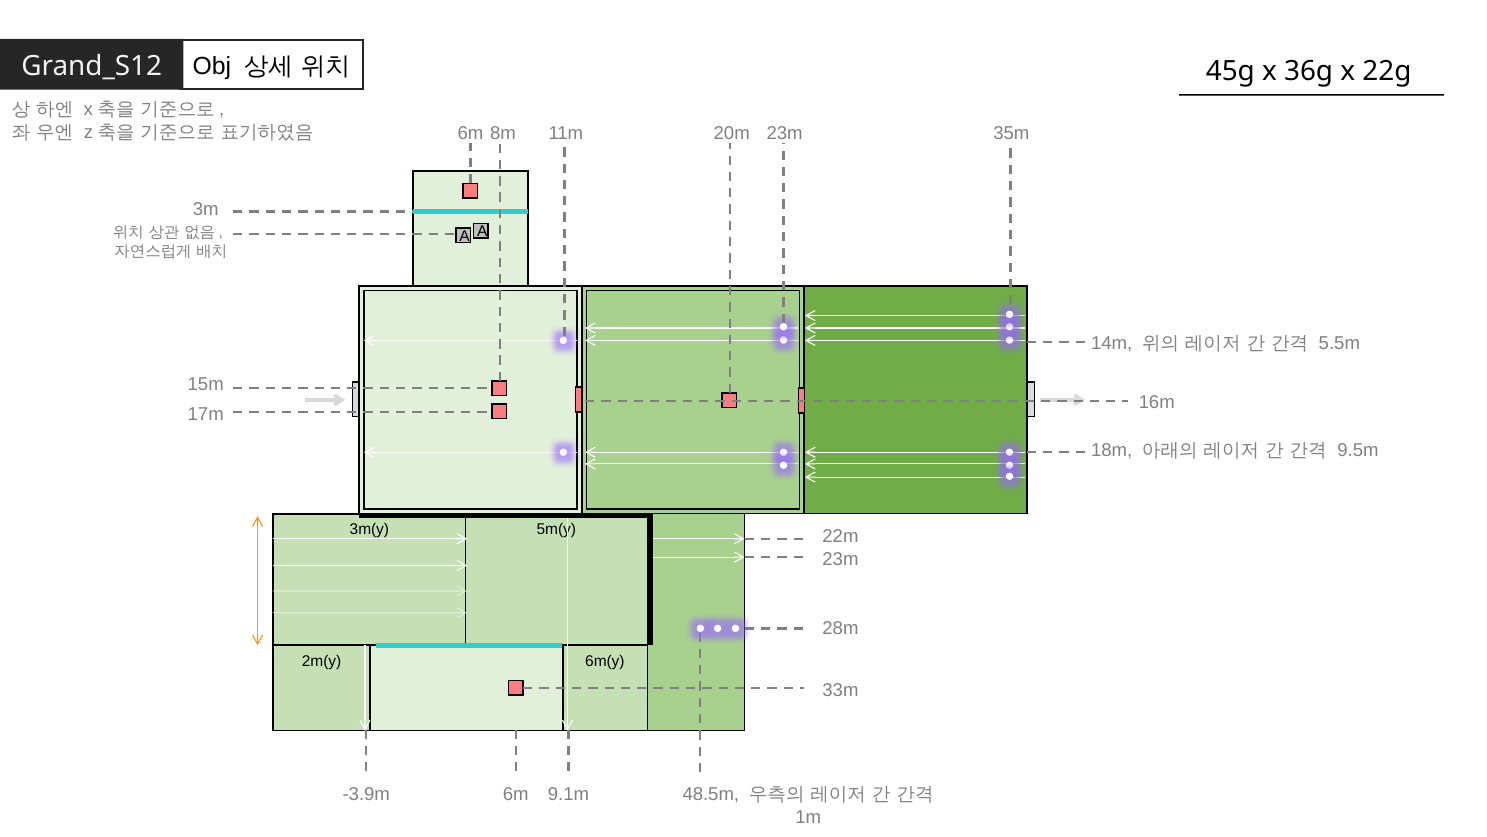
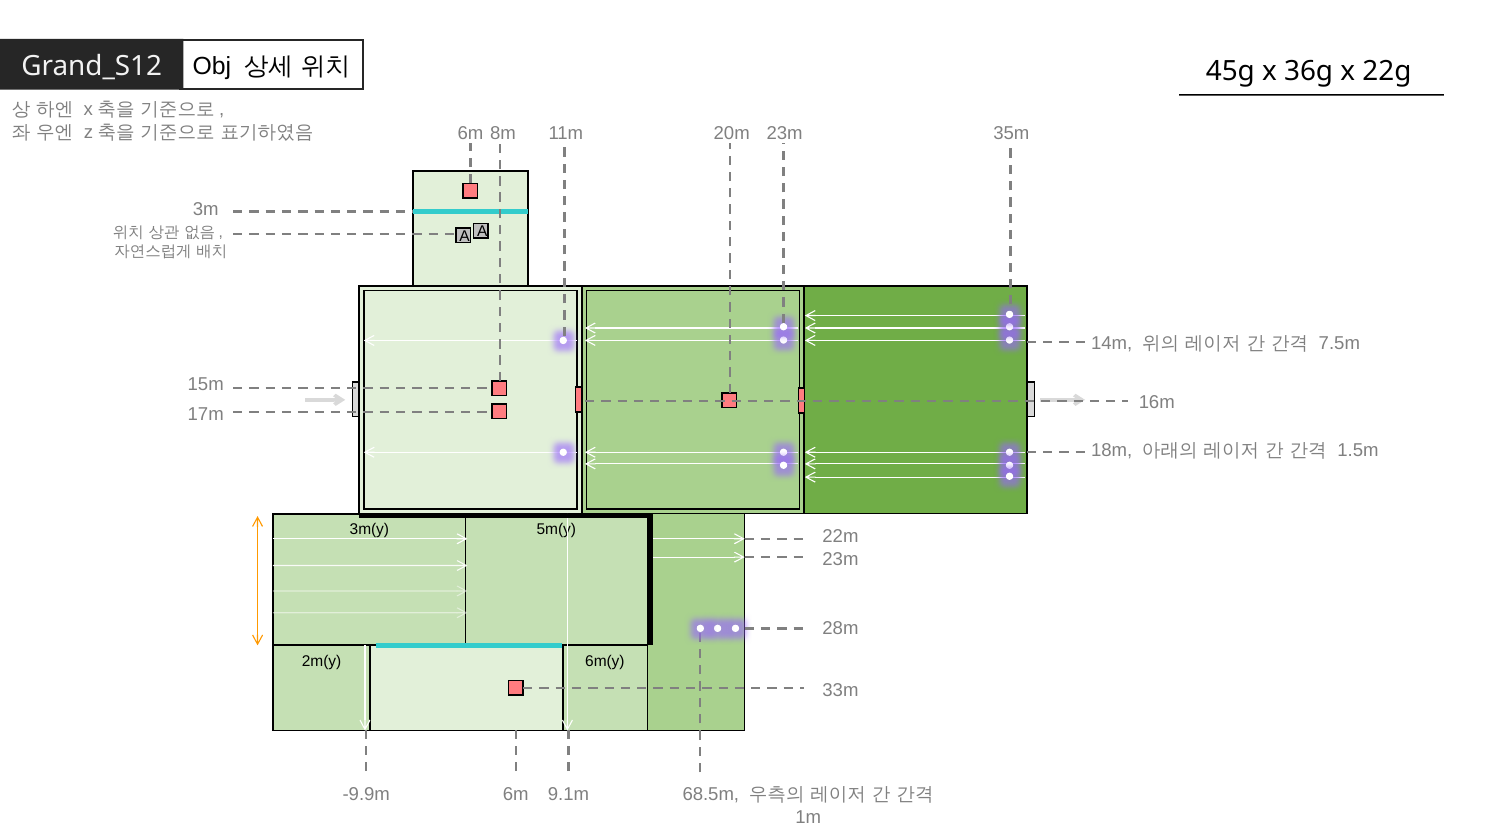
5.5m: 5.5m -> 7.5m
9.5m: 9.5m -> 1.5m
-3.9m: -3.9m -> -9.9m
48.5m: 48.5m -> 68.5m
